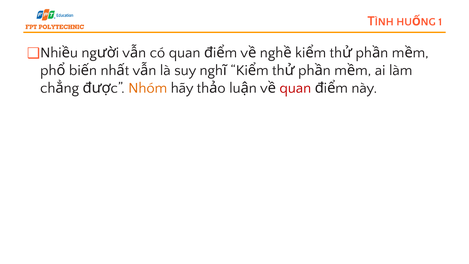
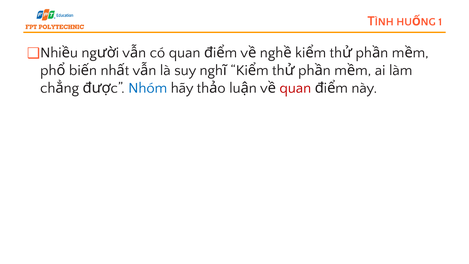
Nhóm colour: orange -> blue
